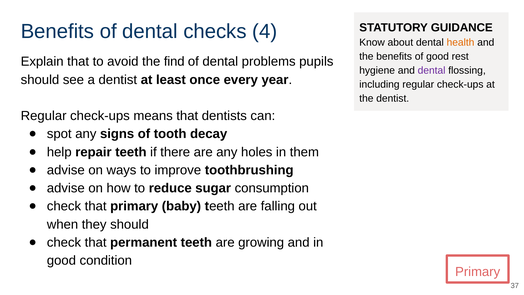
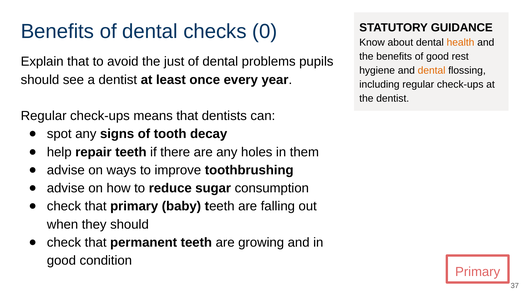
4: 4 -> 0
find: find -> just
dental at (432, 70) colour: purple -> orange
